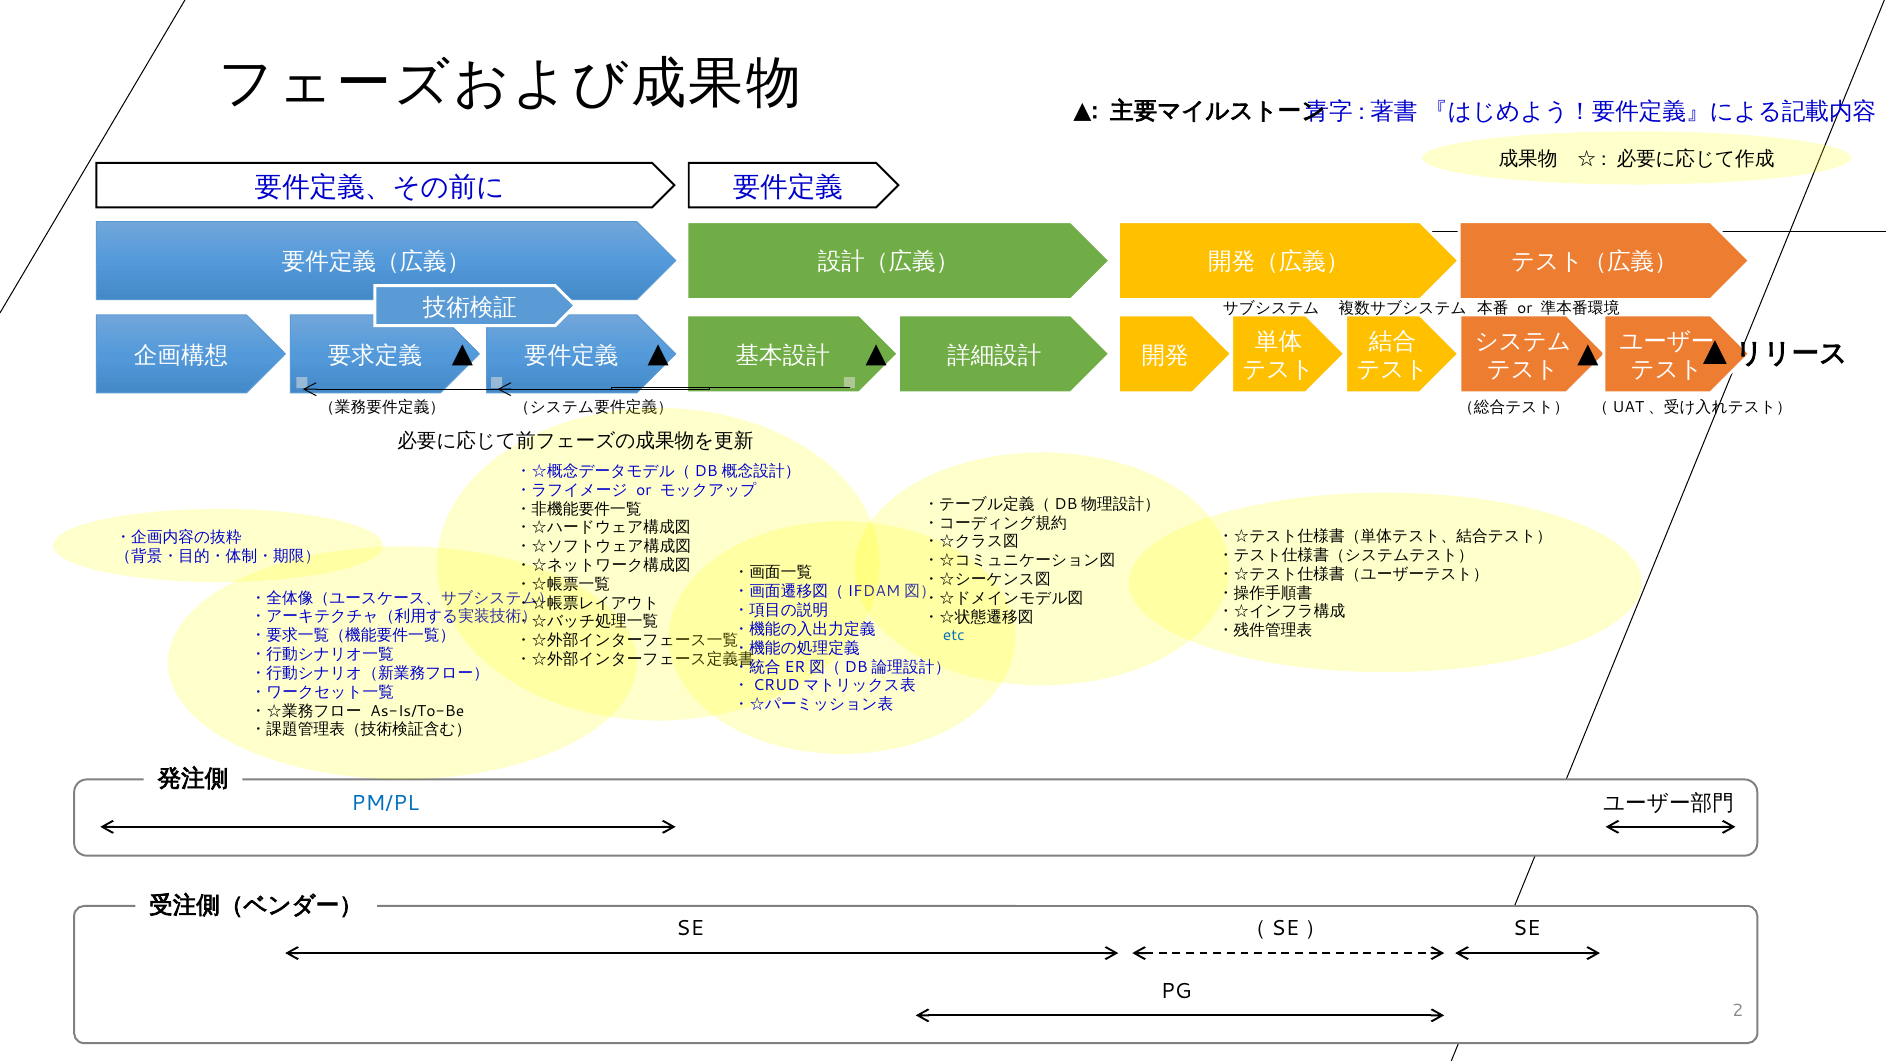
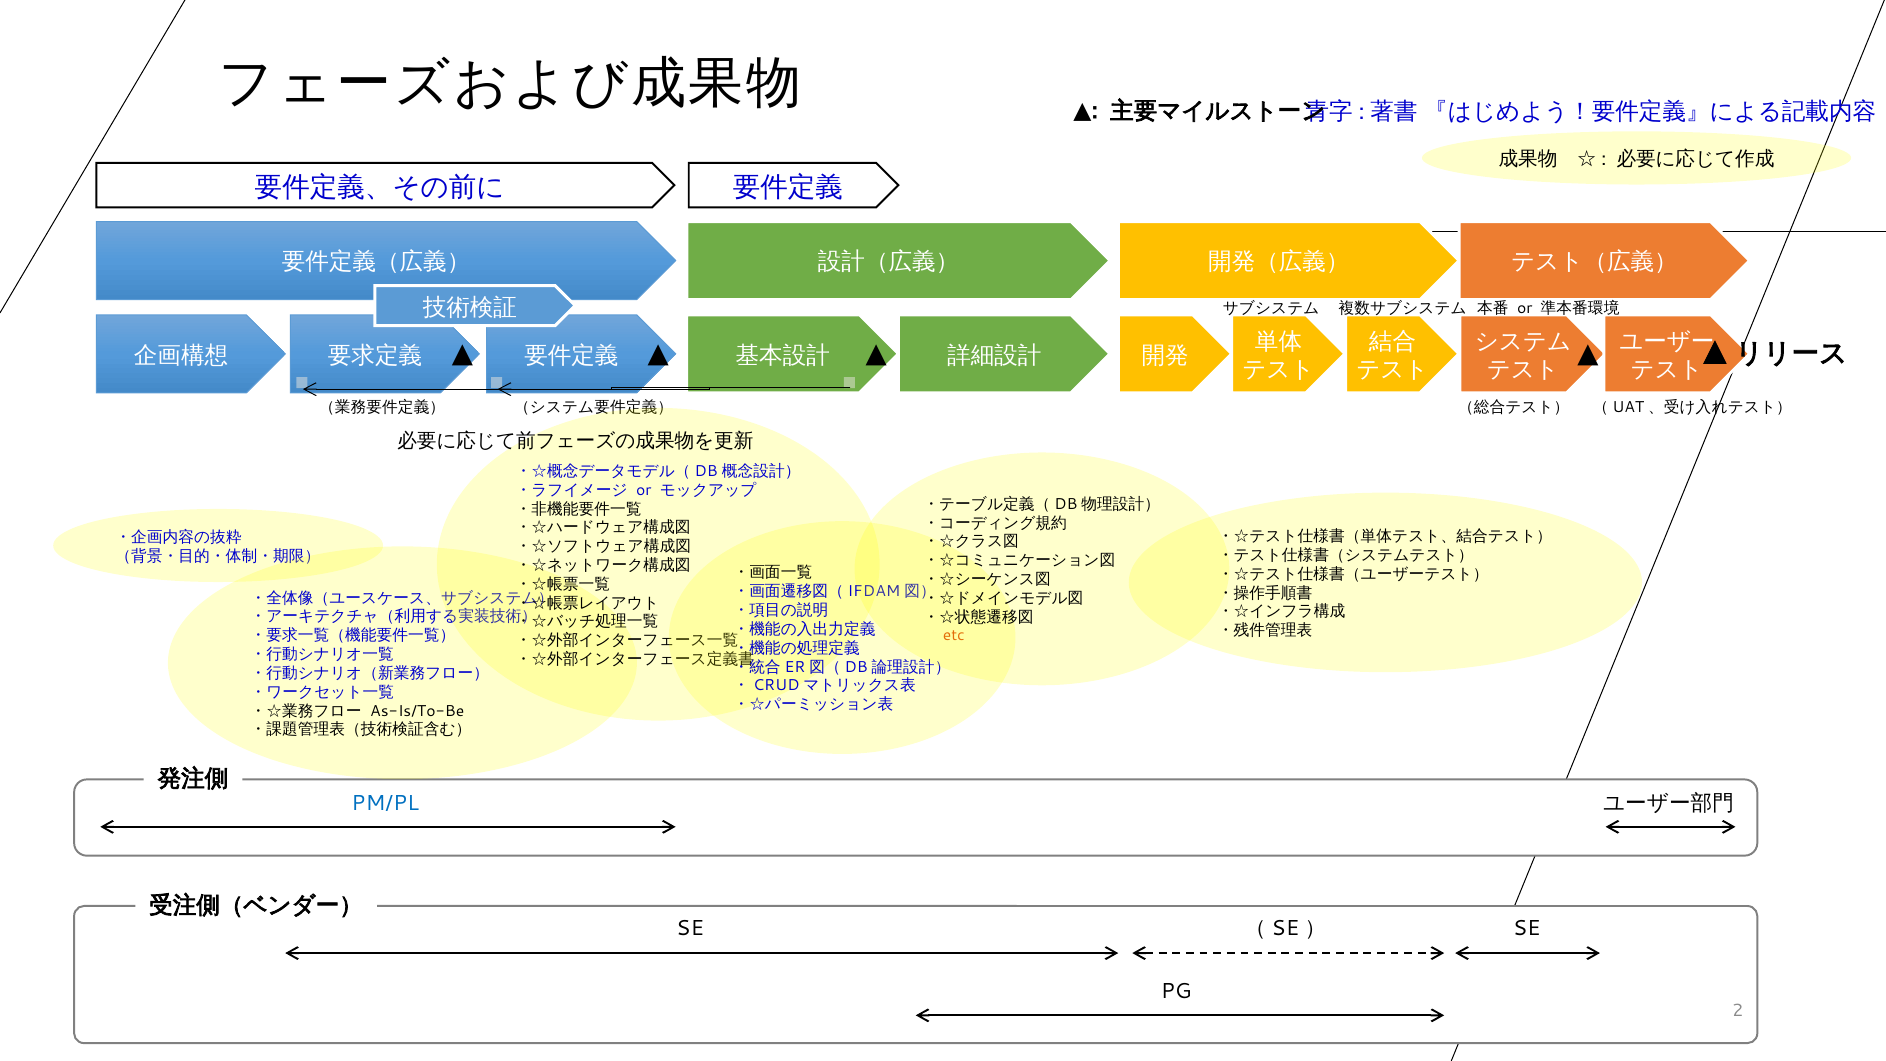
etc colour: blue -> orange
